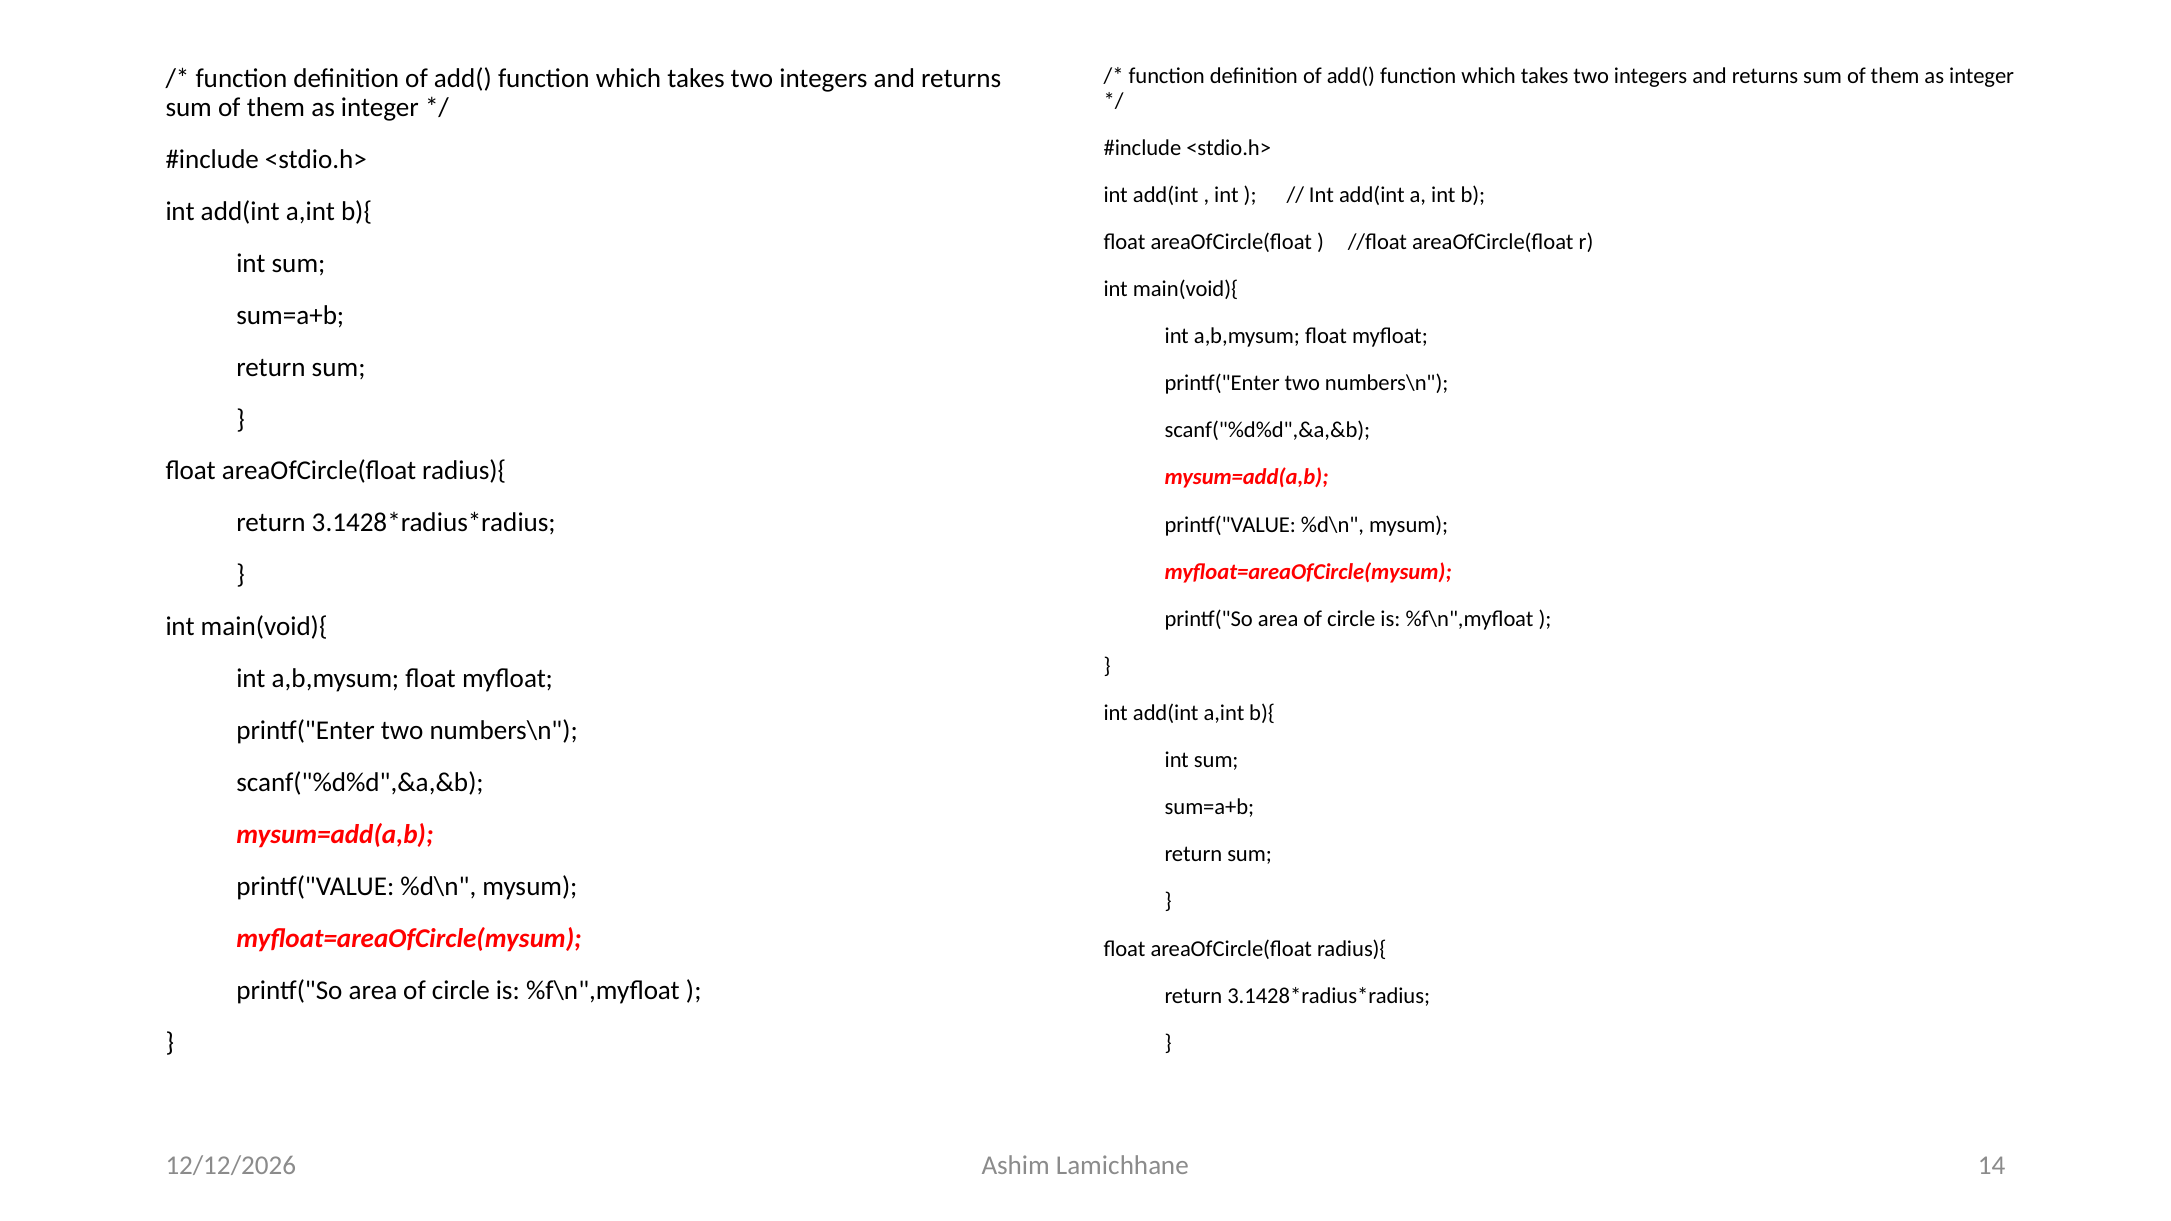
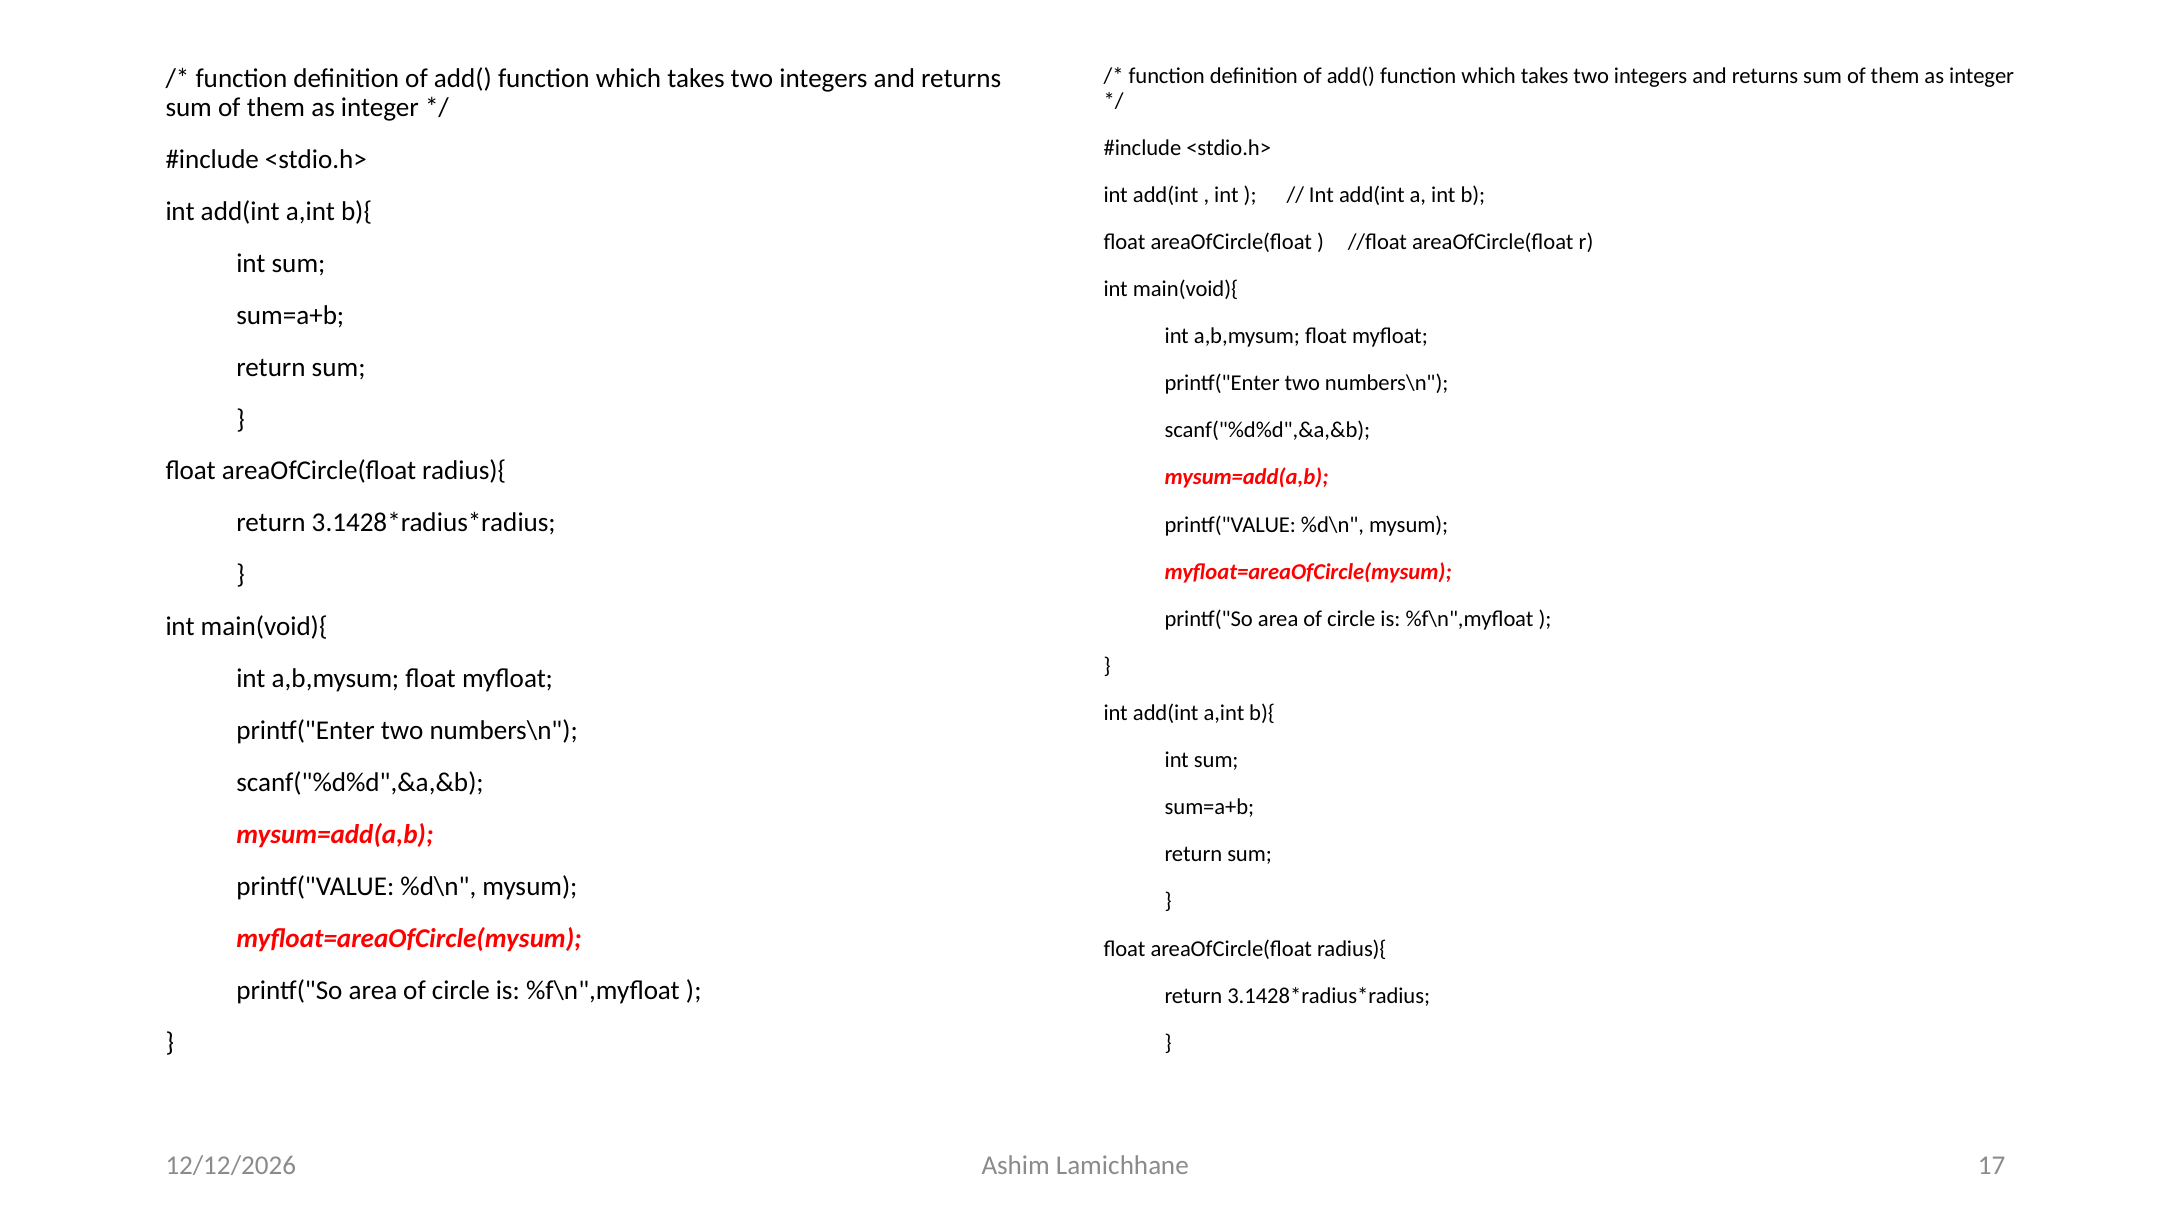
14: 14 -> 17
